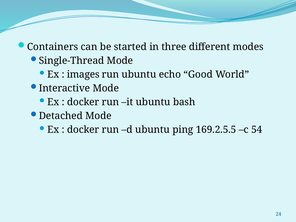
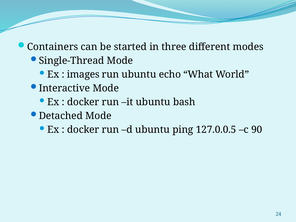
Good: Good -> What
169.2.5.5: 169.2.5.5 -> 127.0.0.5
54: 54 -> 90
